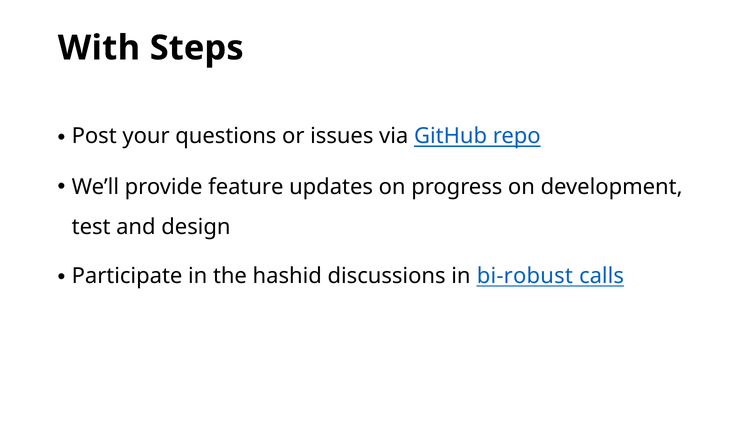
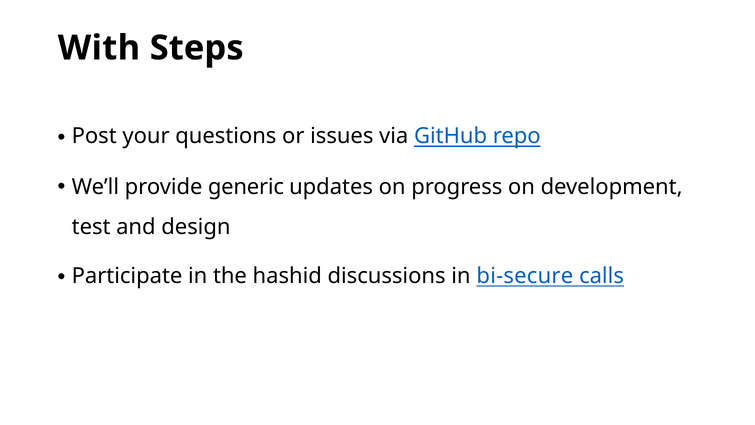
feature: feature -> generic
bi-robust: bi-robust -> bi-secure
